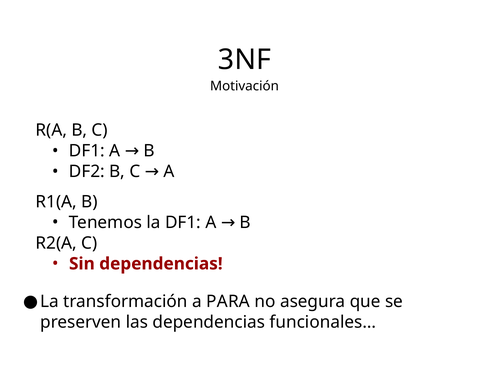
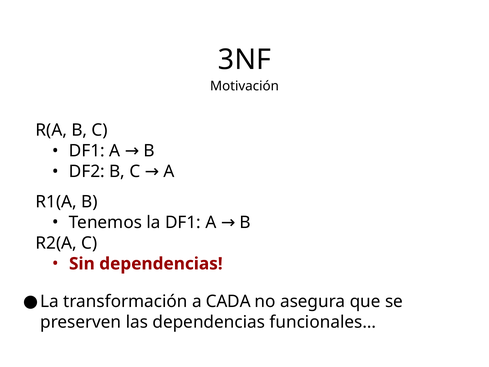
PARA: PARA -> CADA
